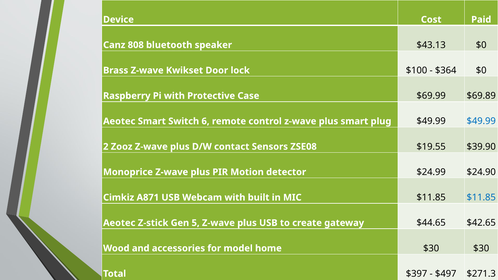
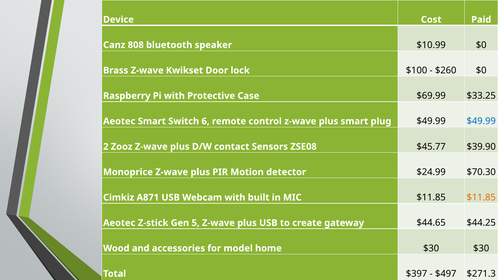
$43.13: $43.13 -> $10.99
$364: $364 -> $260
$69.89: $69.89 -> $33.25
$19.55: $19.55 -> $45.77
$24.90: $24.90 -> $70.30
$11.85 at (481, 198) colour: blue -> orange
$42.65: $42.65 -> $44.25
